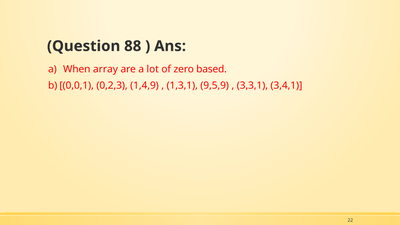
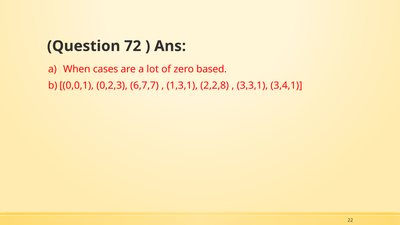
88: 88 -> 72
array: array -> cases
1,4,9: 1,4,9 -> 6,7,7
9,5,9: 9,5,9 -> 2,2,8
